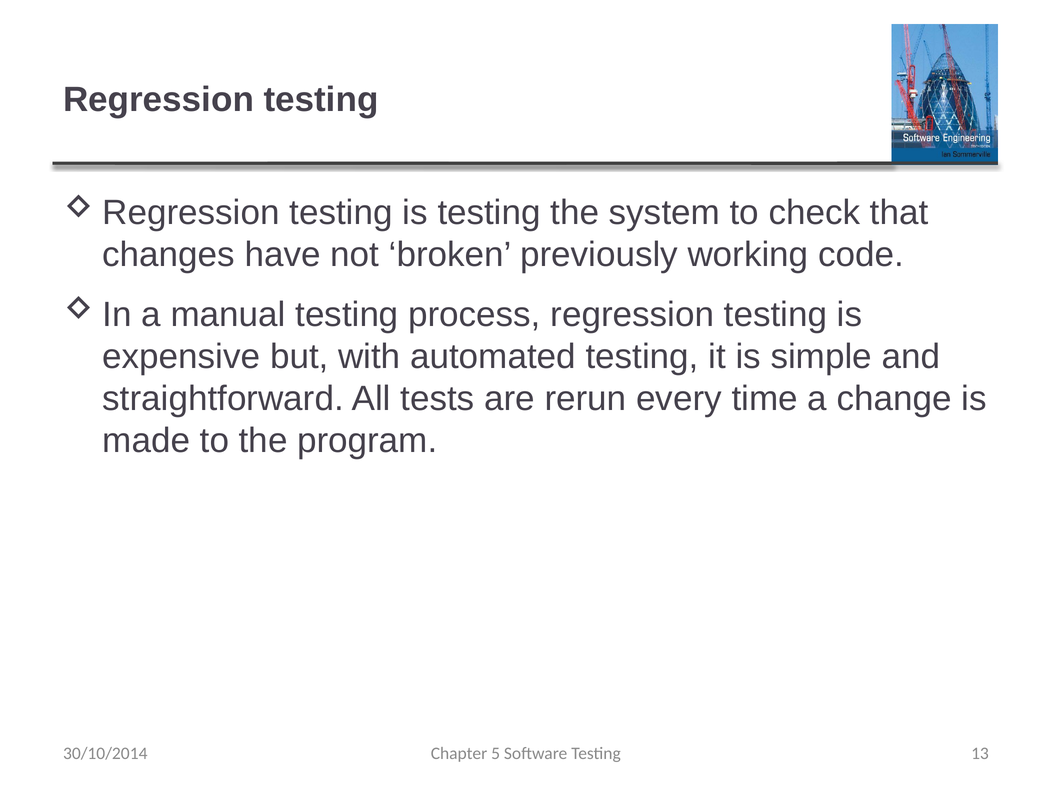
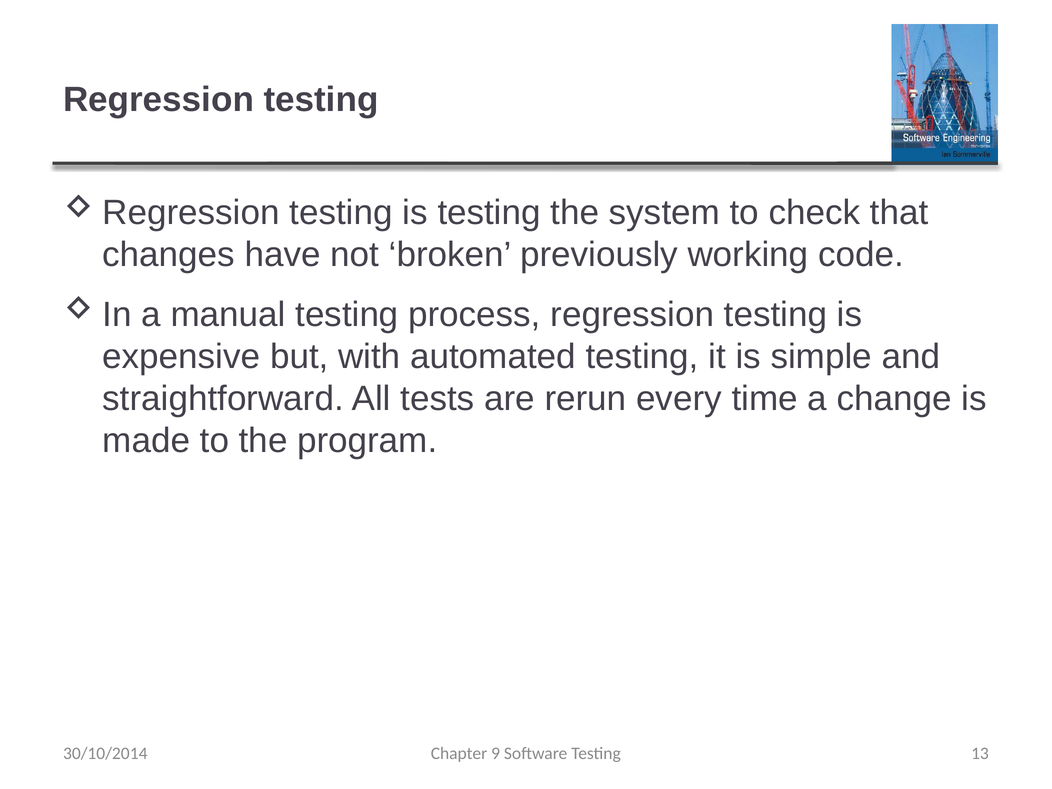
5: 5 -> 9
